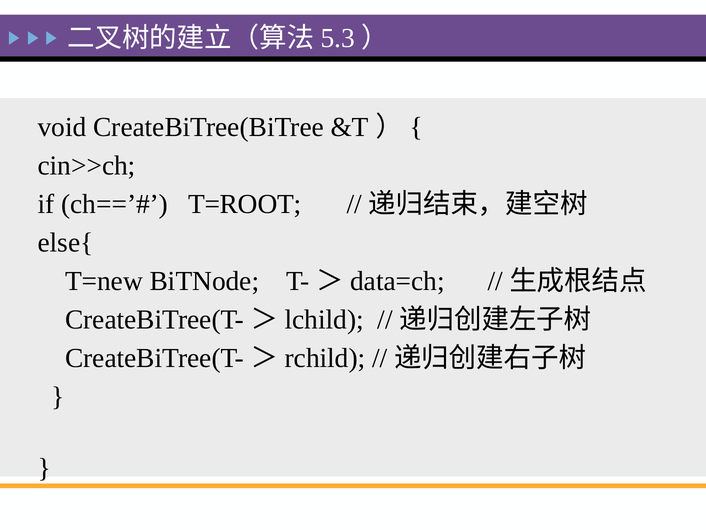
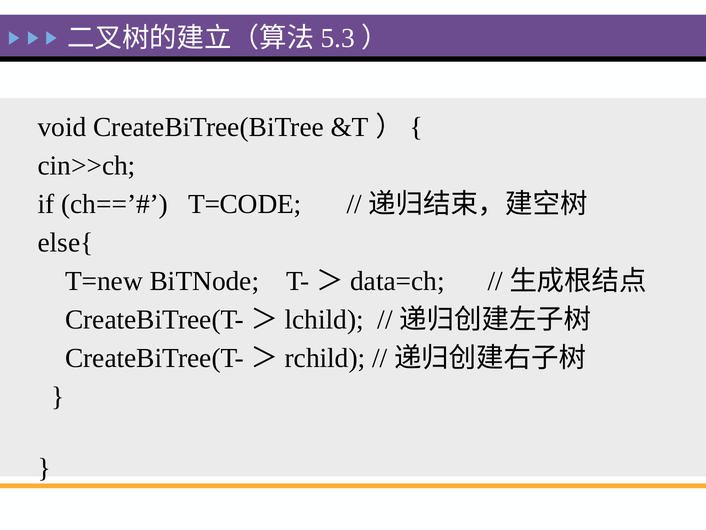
T=ROOT: T=ROOT -> T=CODE
